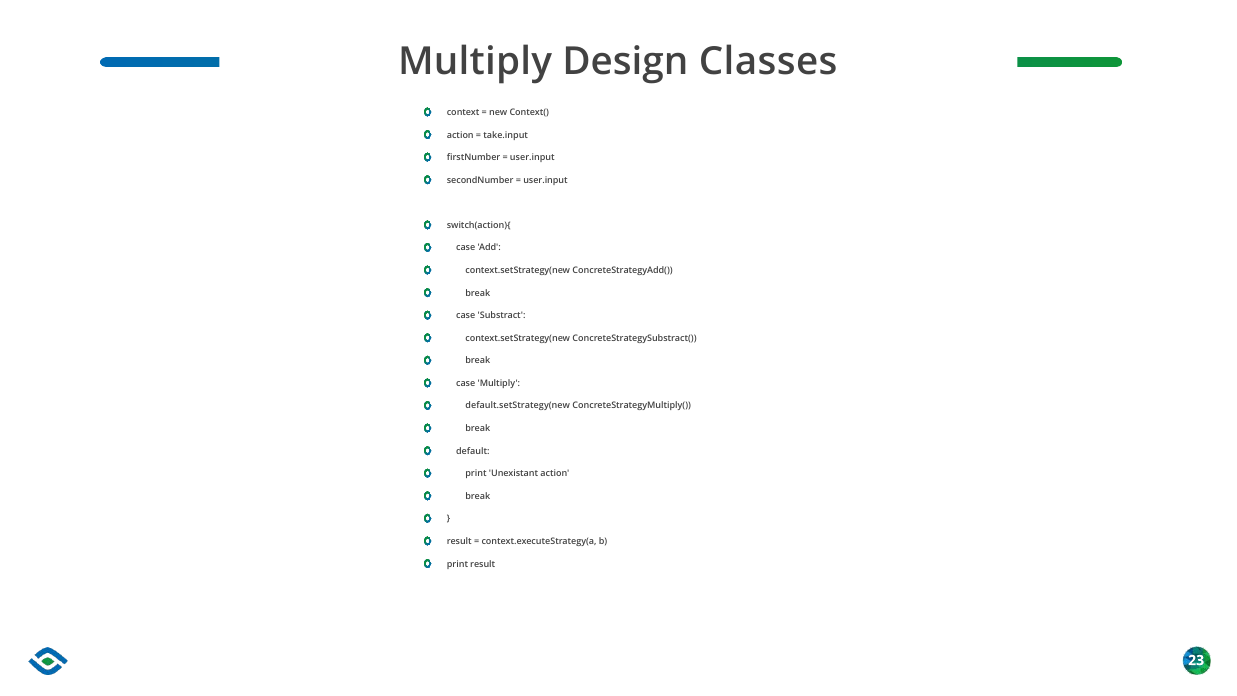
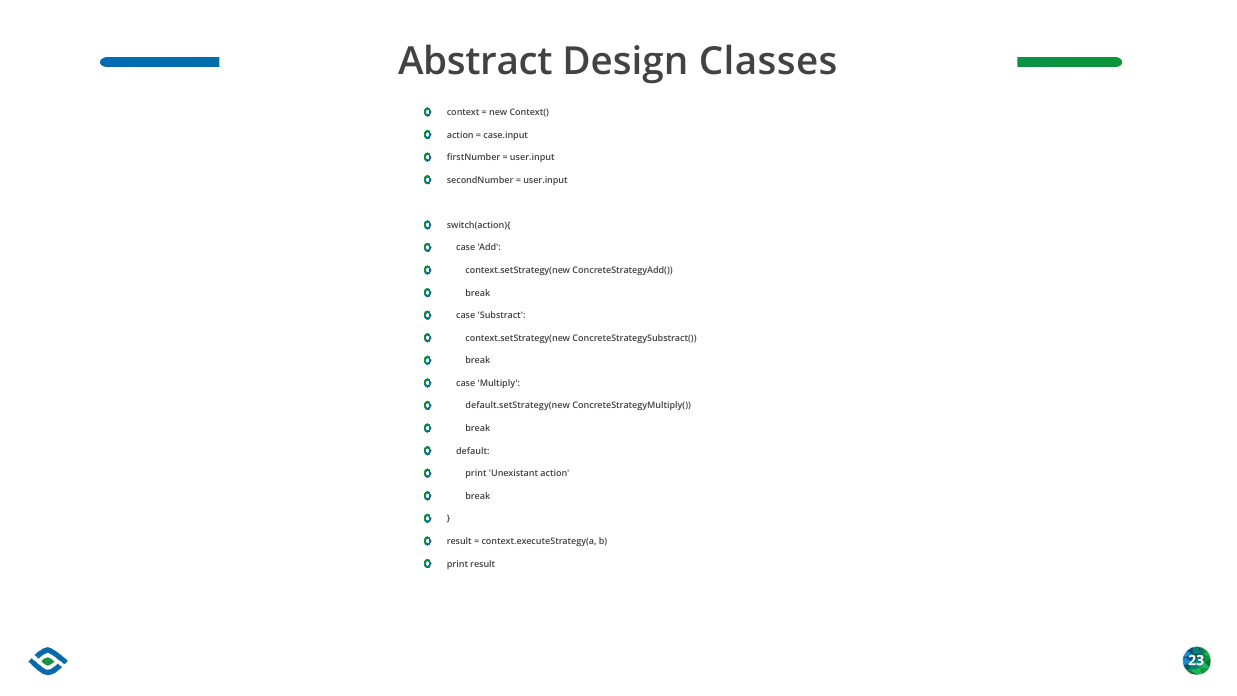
Multiply at (475, 62): Multiply -> Abstract
take.input: take.input -> case.input
